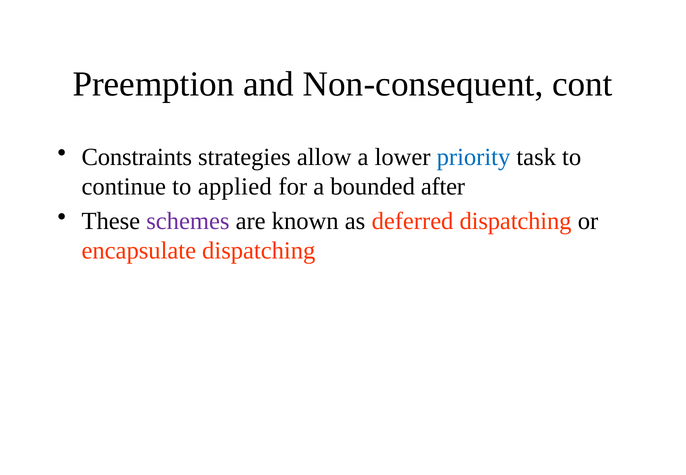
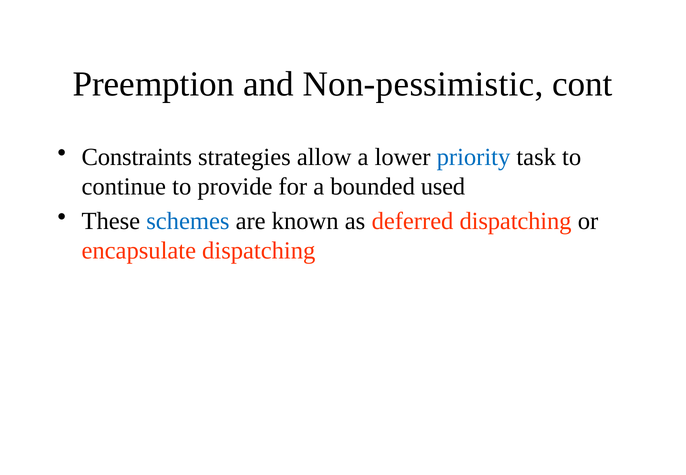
Non-consequent: Non-consequent -> Non-pessimistic
applied: applied -> provide
after: after -> used
schemes colour: purple -> blue
